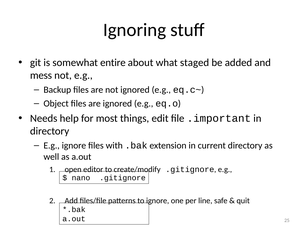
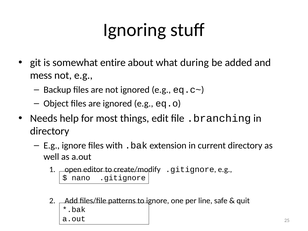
staged: staged -> during
.important: .important -> .branching
